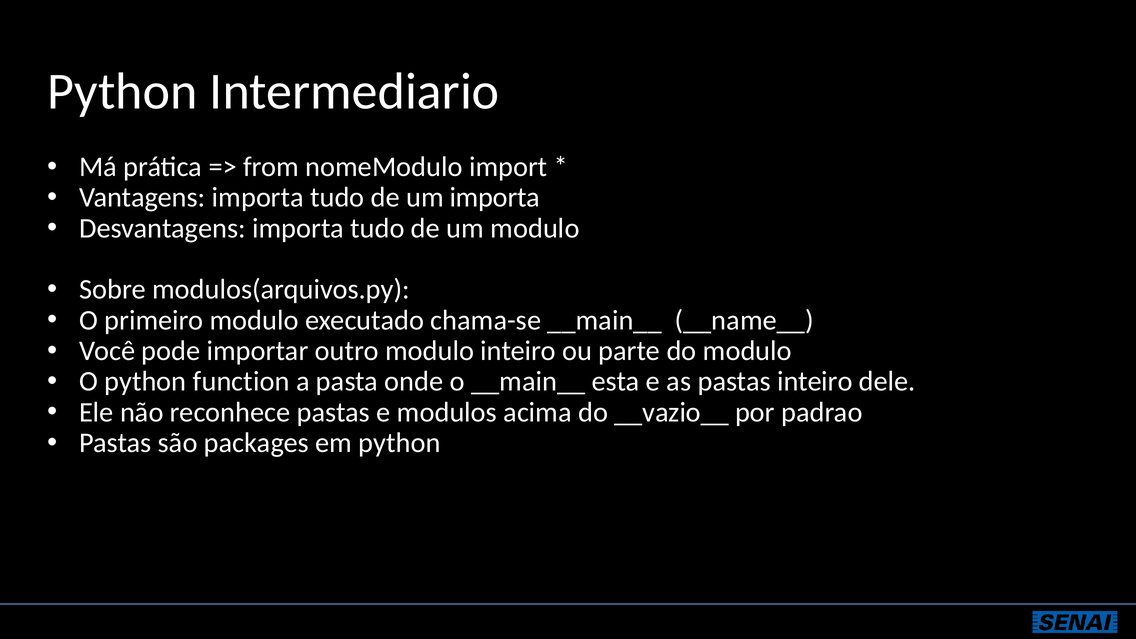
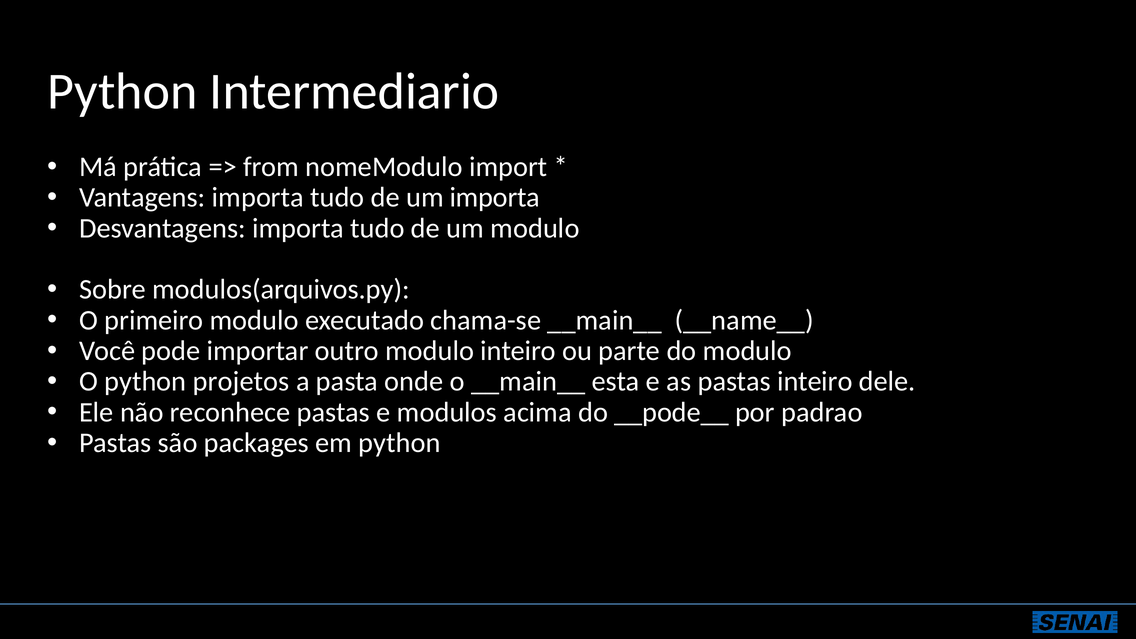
function: function -> projetos
__vazio__: __vazio__ -> __pode__
